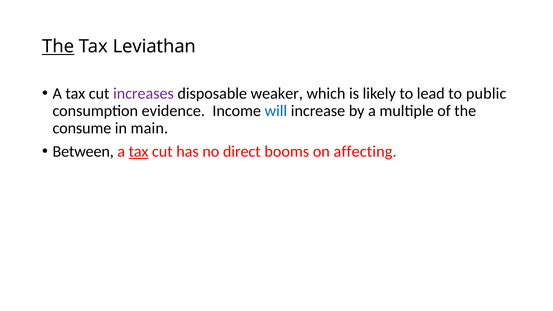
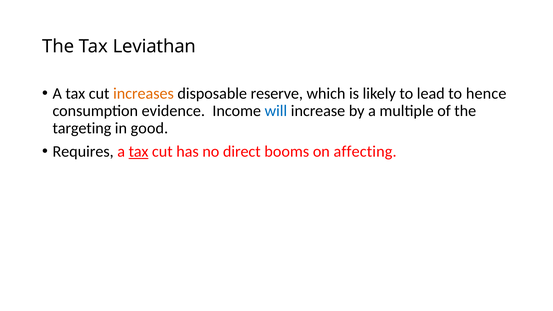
The at (58, 46) underline: present -> none
increases colour: purple -> orange
weaker: weaker -> reserve
public: public -> hence
consume: consume -> targeting
main: main -> good
Between: Between -> Requires
